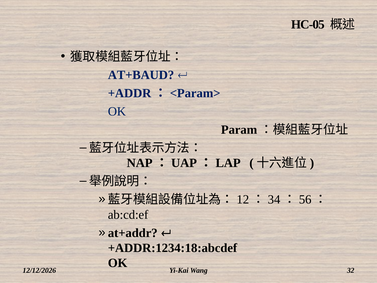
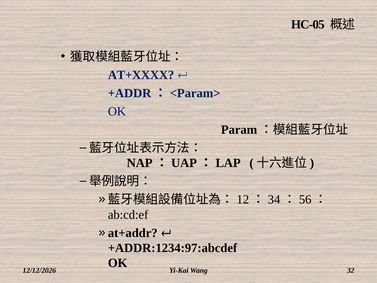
AT+BAUD: AT+BAUD -> AT+XXXX
+ADDR:1234:18:abcdef: +ADDR:1234:18:abcdef -> +ADDR:1234:97:abcdef
